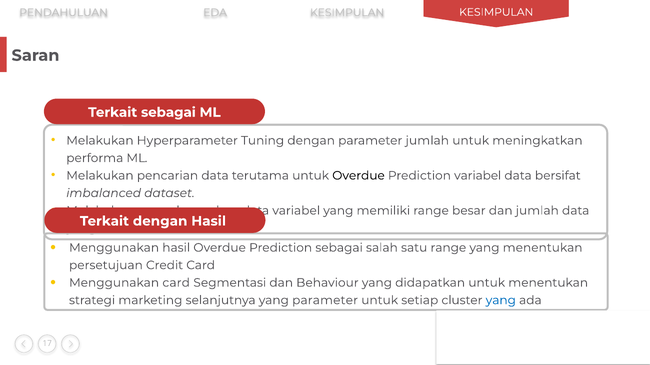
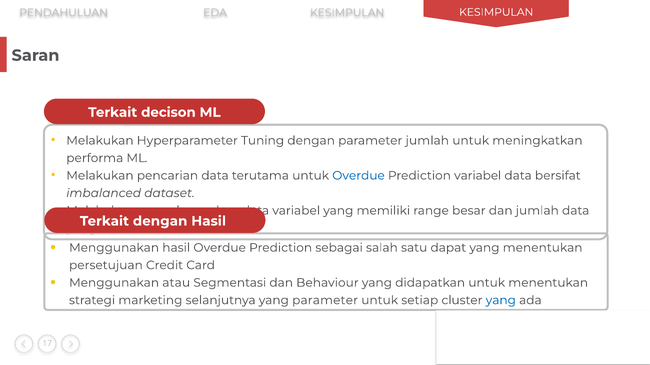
Terkait sebagai: sebagai -> decison
Overdue at (358, 176) colour: black -> blue
satu range: range -> dapat
Menggunakan card: card -> atau
